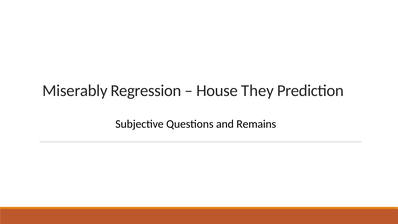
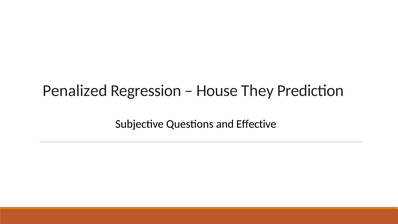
Miserably: Miserably -> Penalized
Remains: Remains -> Effective
